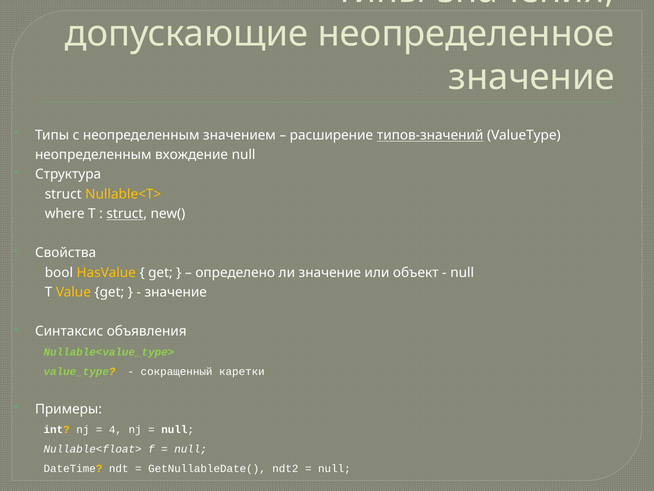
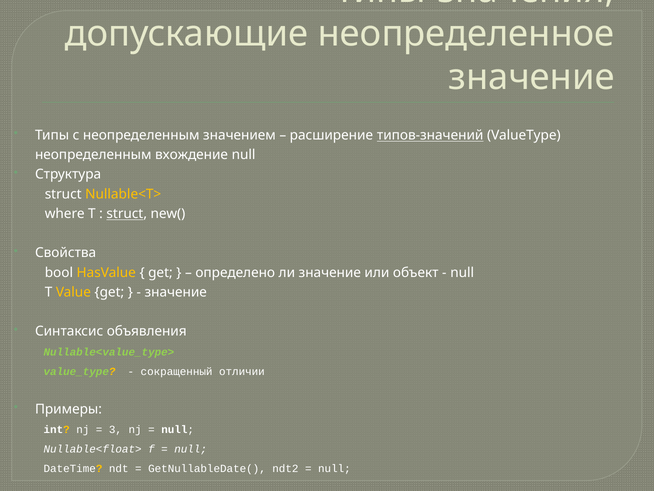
каретки: каретки -> отличии
4: 4 -> 3
